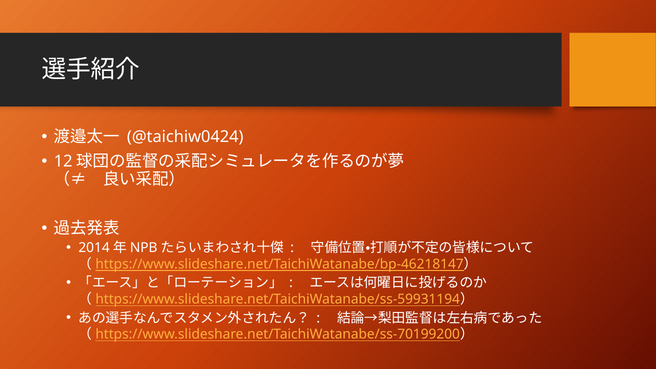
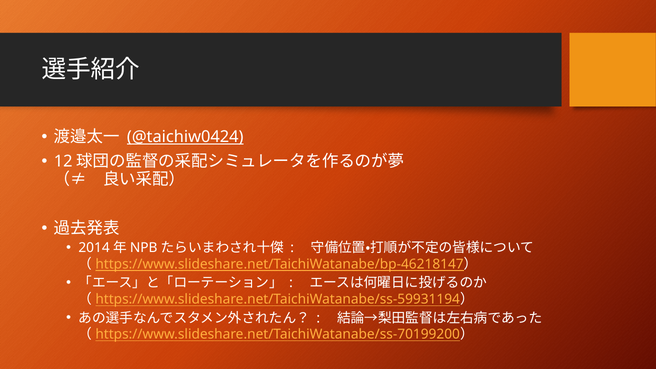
@taichiw0424 underline: none -> present
